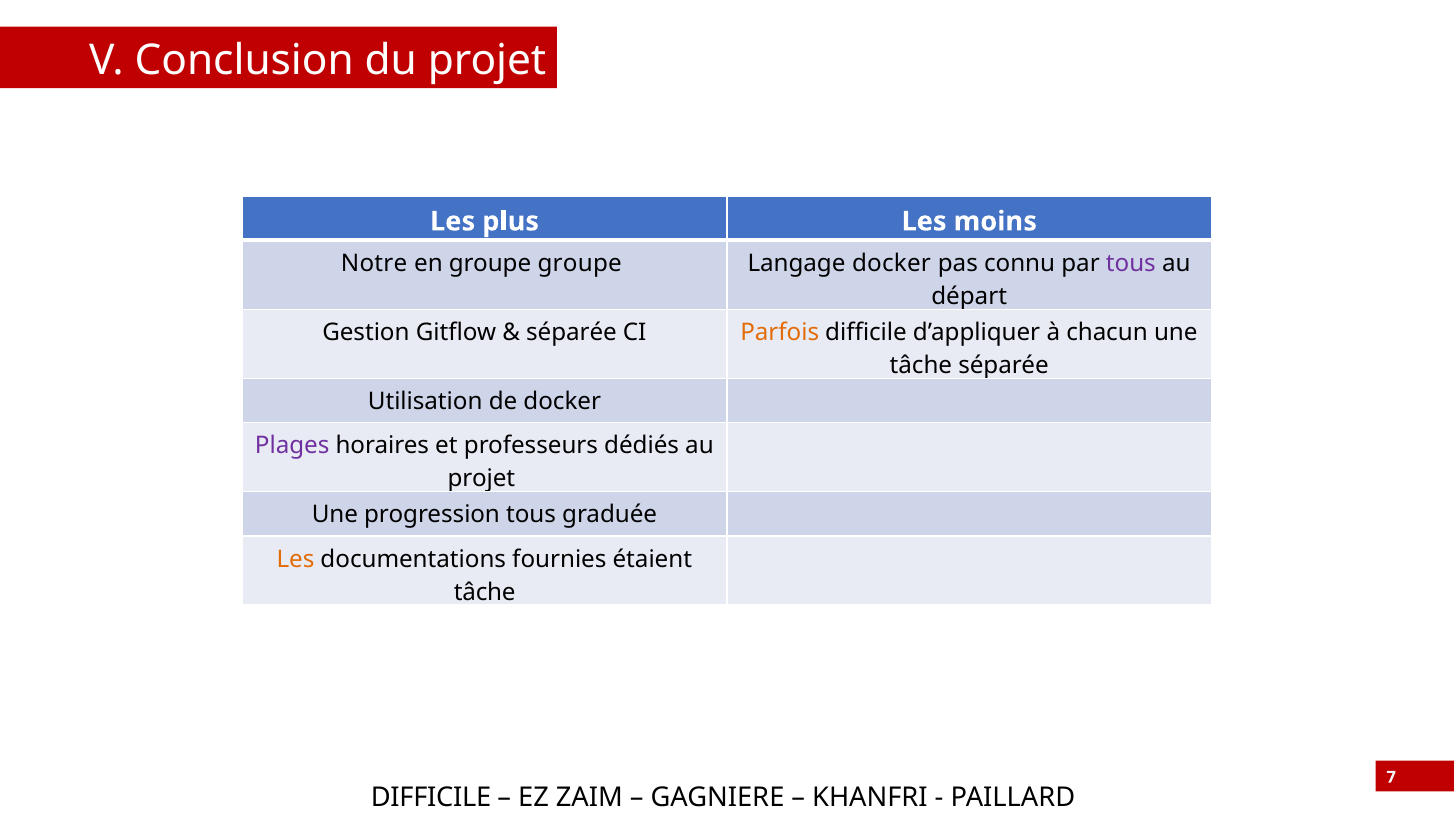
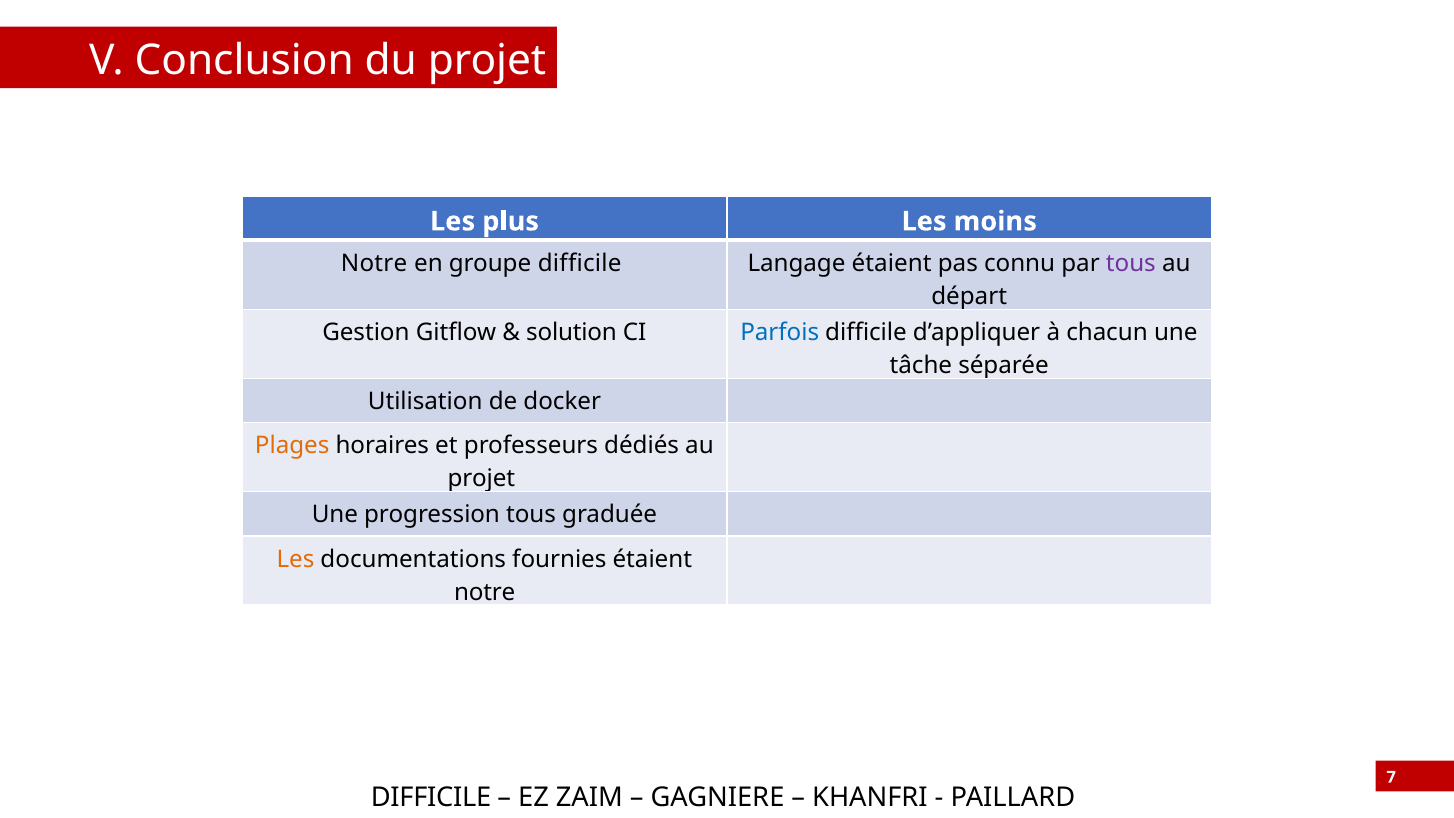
groupe groupe: groupe -> difficile
Langage docker: docker -> étaient
séparée at (572, 332): séparée -> solution
Parfois colour: orange -> blue
Plages colour: purple -> orange
tâche at (485, 592): tâche -> notre
